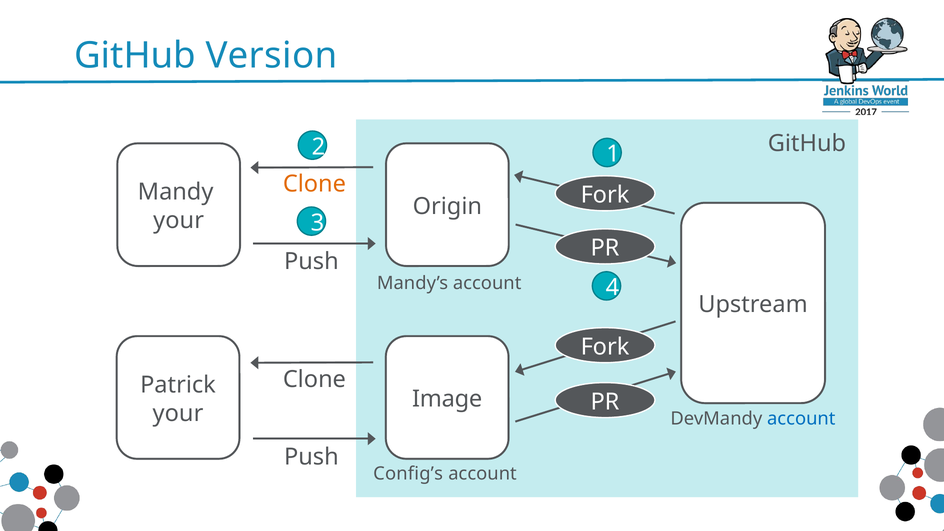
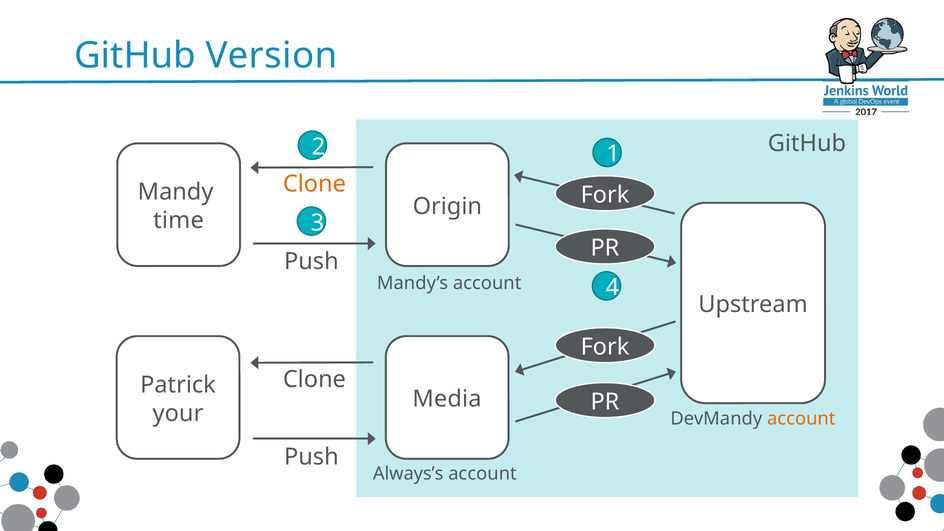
your at (179, 220): your -> time
Image: Image -> Media
account at (801, 419) colour: blue -> orange
Config’s: Config’s -> Always’s
